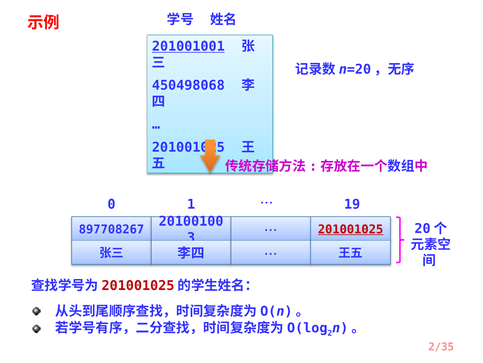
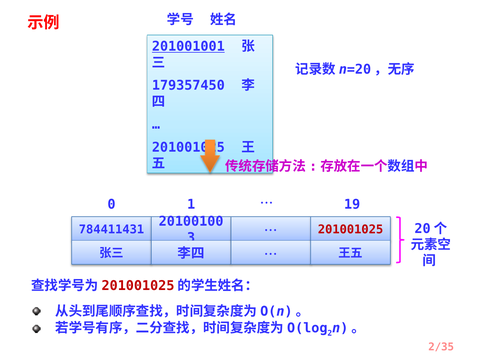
450498068: 450498068 -> 179357450
897708267: 897708267 -> 784411431
201001025 at (351, 229) underline: present -> none
